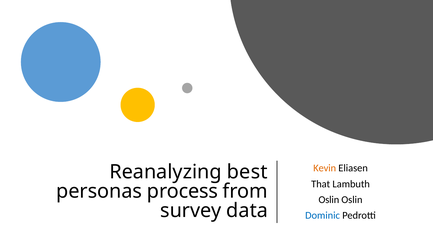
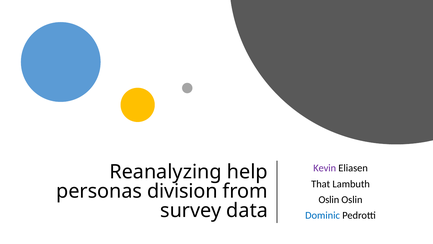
Kevin colour: orange -> purple
best: best -> help
process: process -> division
